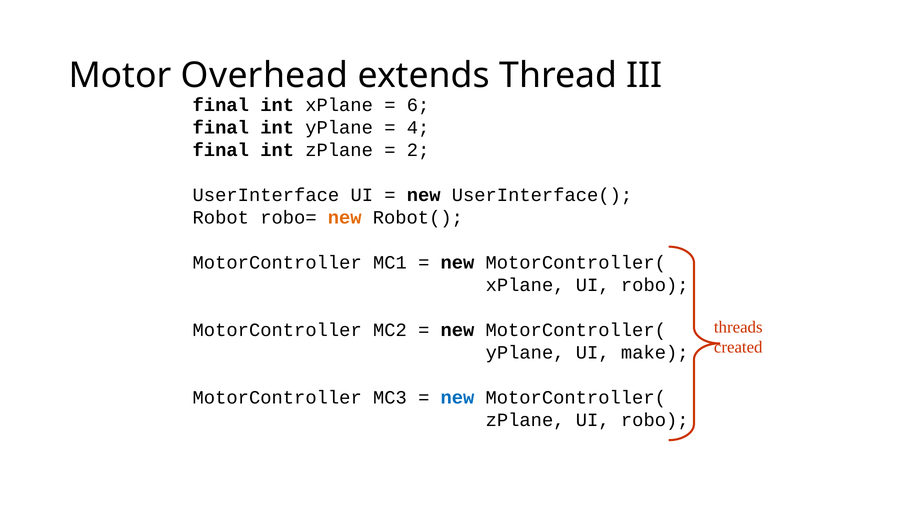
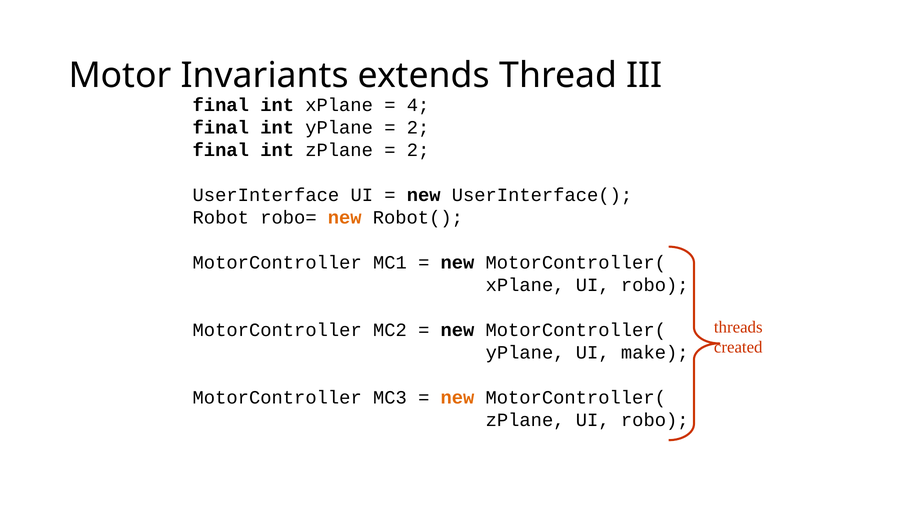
Overhead: Overhead -> Invariants
6: 6 -> 4
4 at (418, 128): 4 -> 2
new at (457, 398) colour: blue -> orange
